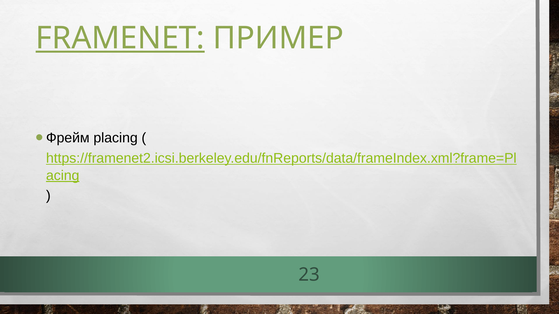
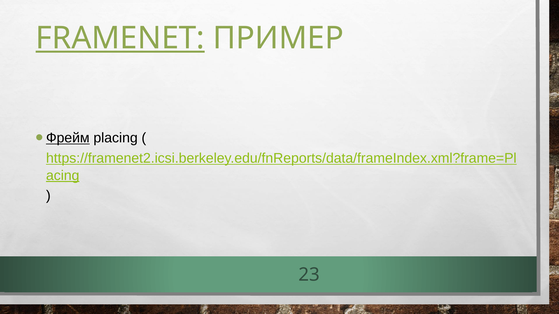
Фрейм underline: none -> present
